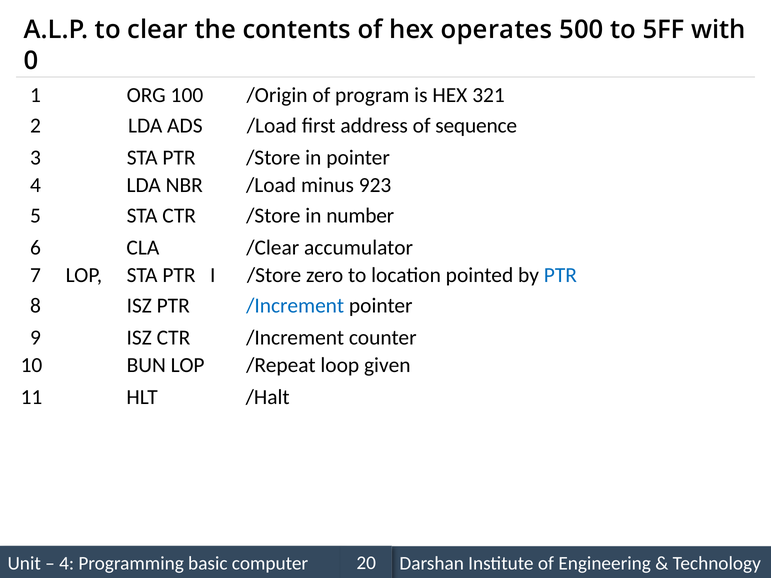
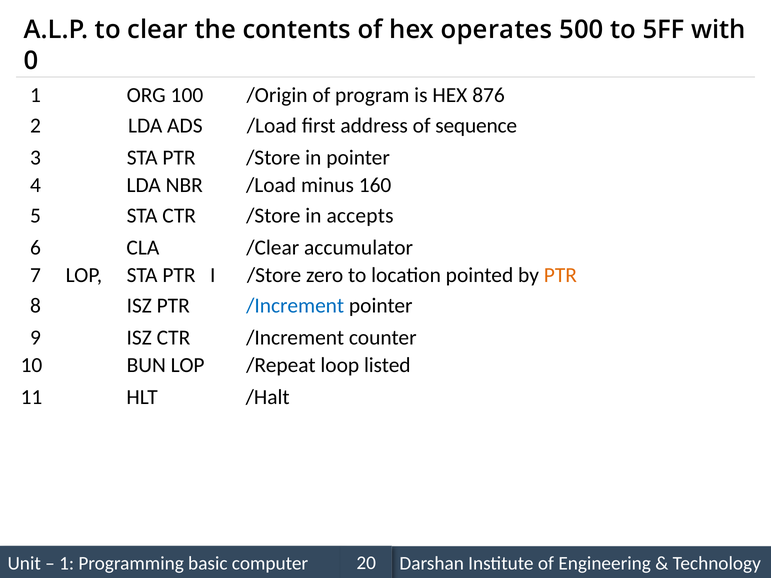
321: 321 -> 876
923: 923 -> 160
number: number -> accepts
PTR at (560, 275) colour: blue -> orange
given: given -> listed
4 at (67, 564): 4 -> 1
